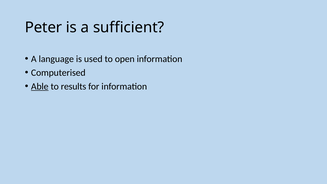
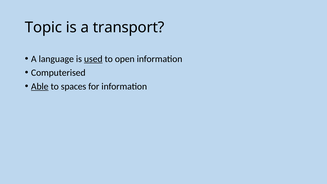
Peter: Peter -> Topic
sufficient: sufficient -> transport
used underline: none -> present
results: results -> spaces
